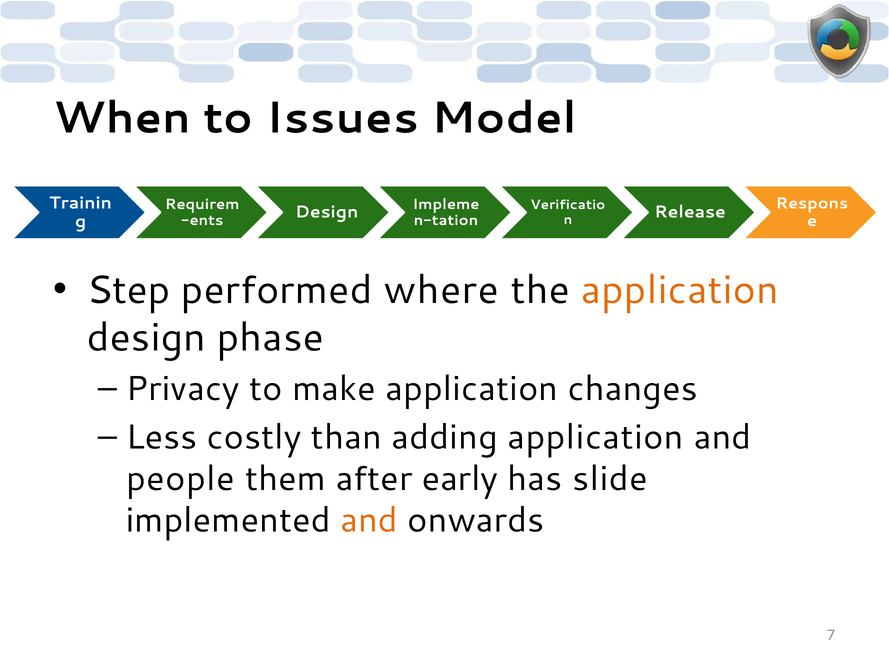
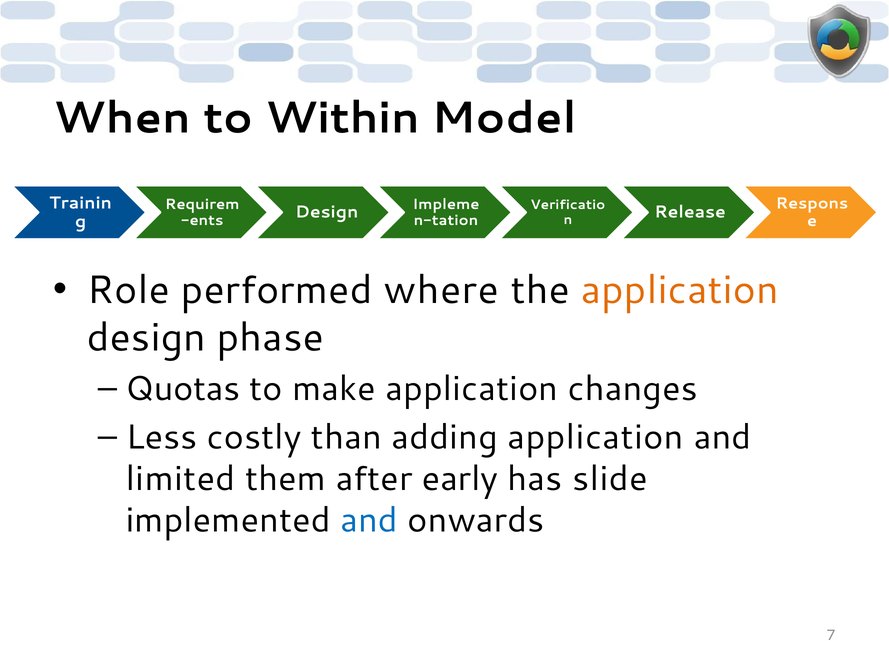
Issues: Issues -> Within
Step: Step -> Role
Privacy: Privacy -> Quotas
people: people -> limited
and at (369, 520) colour: orange -> blue
